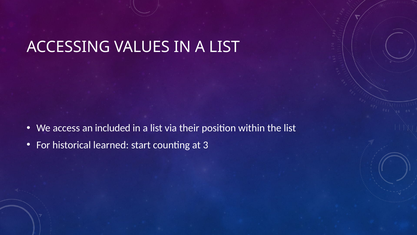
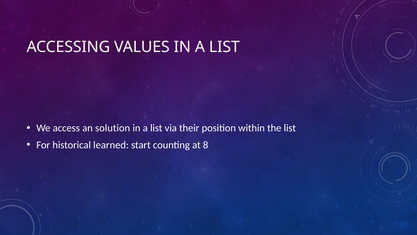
included: included -> solution
3: 3 -> 8
